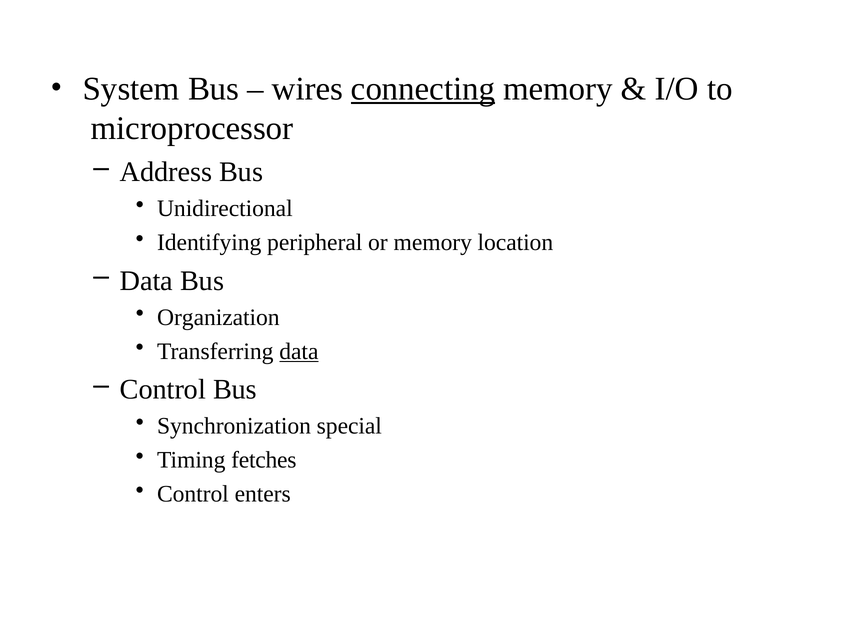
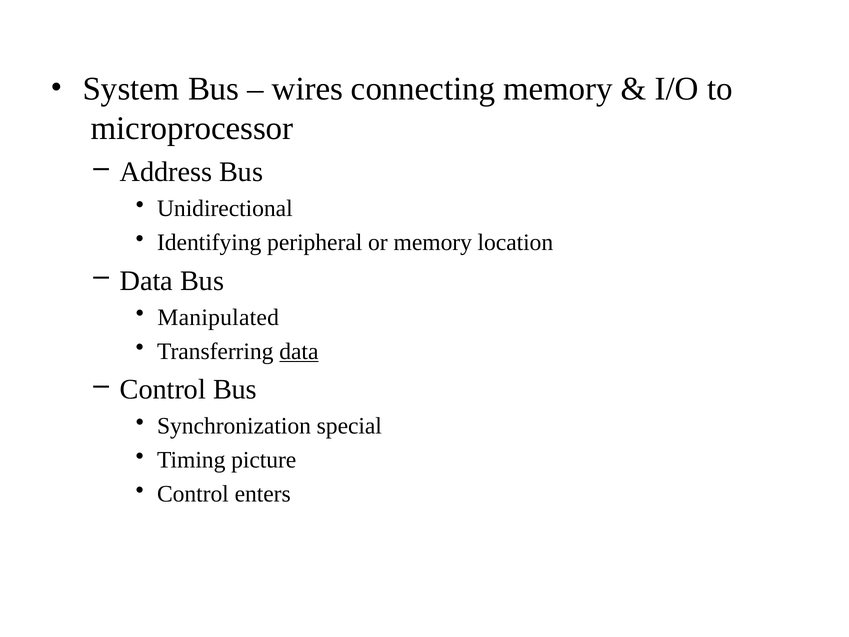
connecting underline: present -> none
Organization: Organization -> Manipulated
fetches: fetches -> picture
